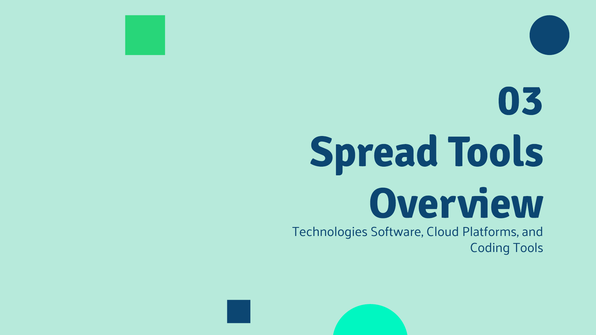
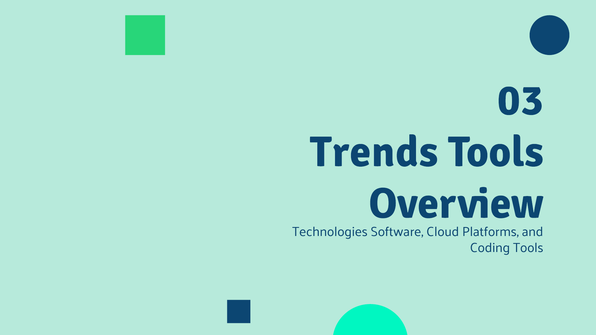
Spread: Spread -> Trends
